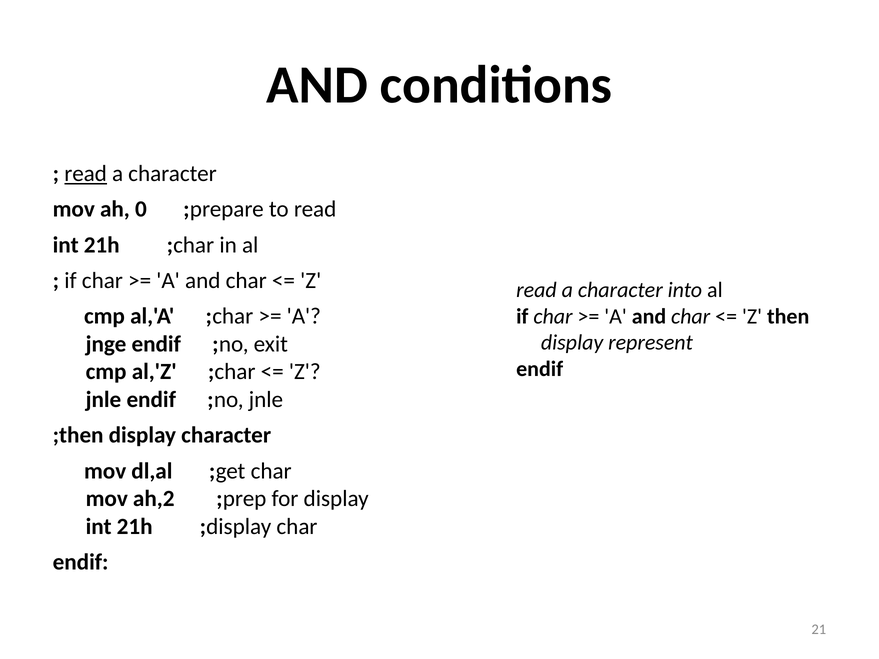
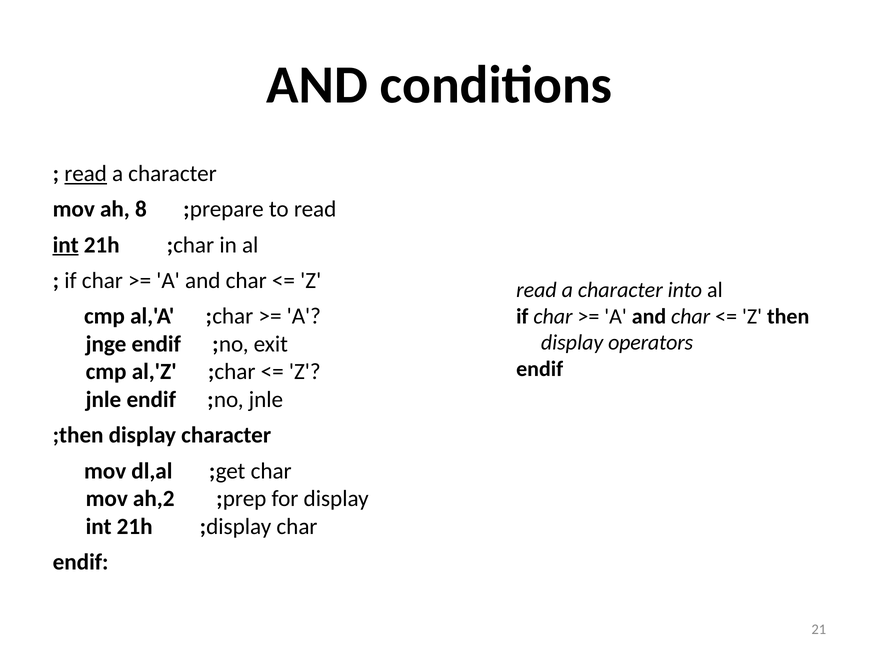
0: 0 -> 8
int at (66, 245) underline: none -> present
represent: represent -> operators
